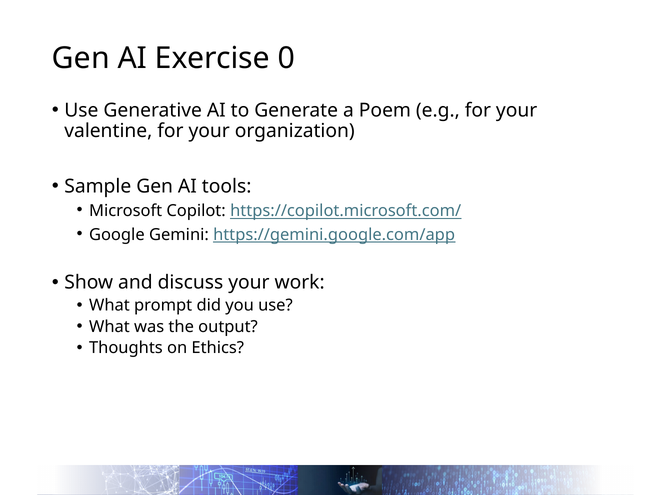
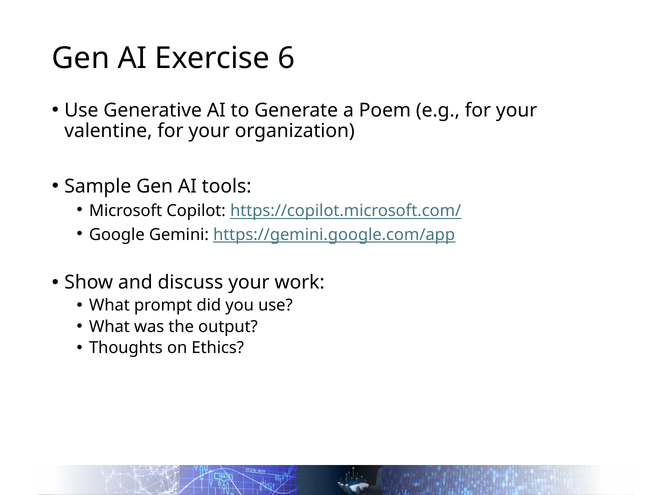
0: 0 -> 6
